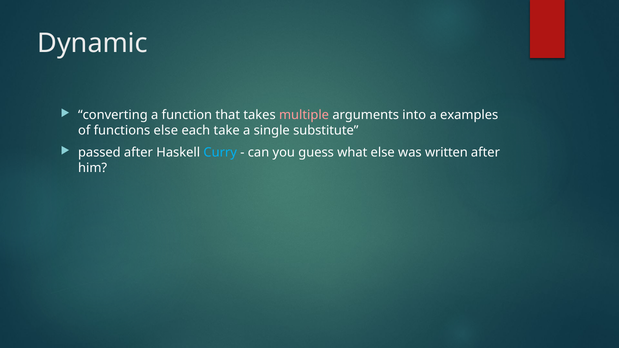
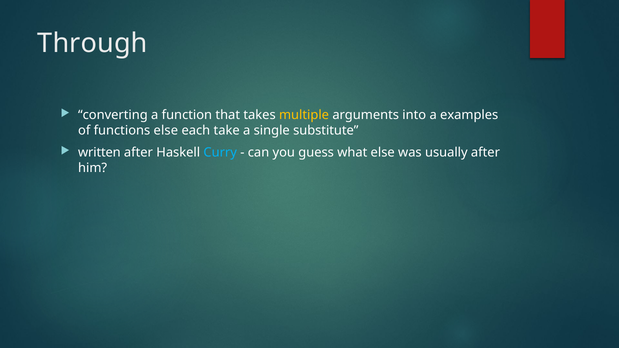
Dynamic: Dynamic -> Through
multiple colour: pink -> yellow
passed: passed -> written
written: written -> usually
